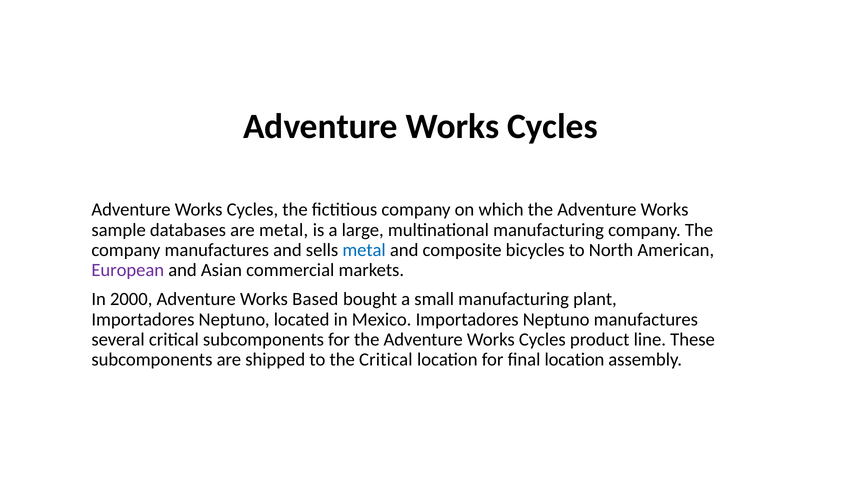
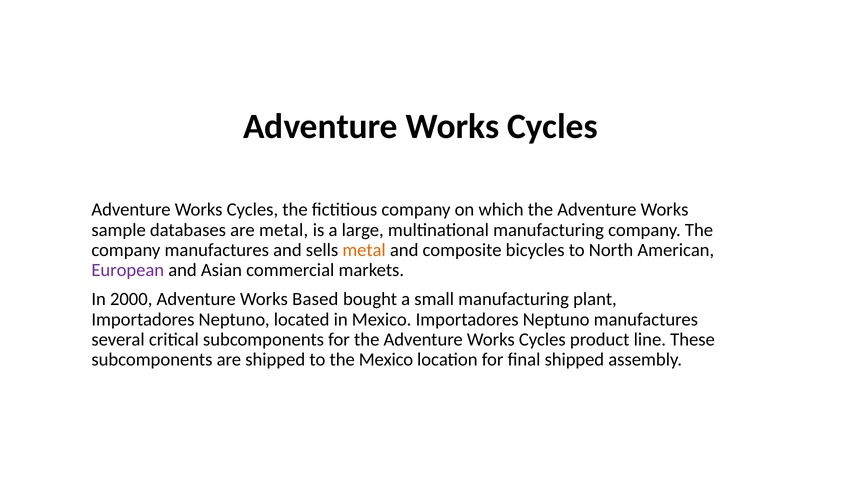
metal at (364, 250) colour: blue -> orange
the Critical: Critical -> Mexico
final location: location -> shipped
